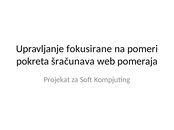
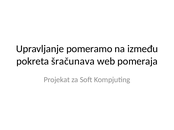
fokusirane: fokusirane -> pomeramo
pomeri: pomeri -> između
